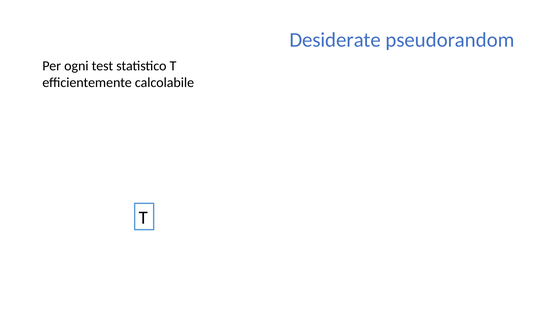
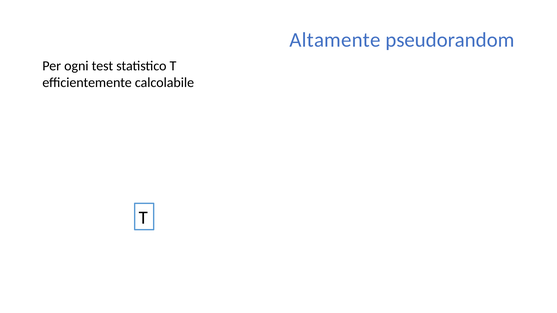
Desiderate: Desiderate -> Altamente
